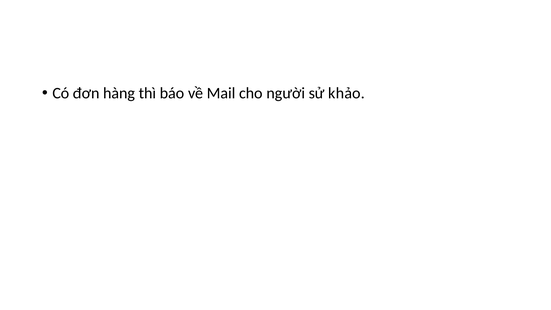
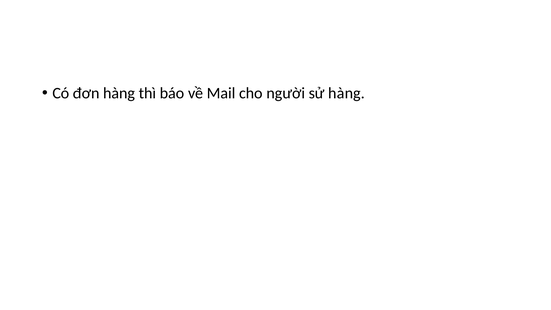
sử khảo: khảo -> hàng
